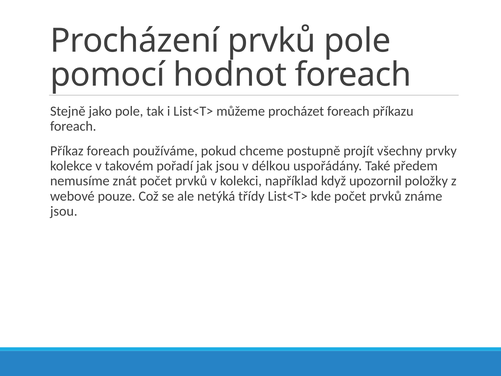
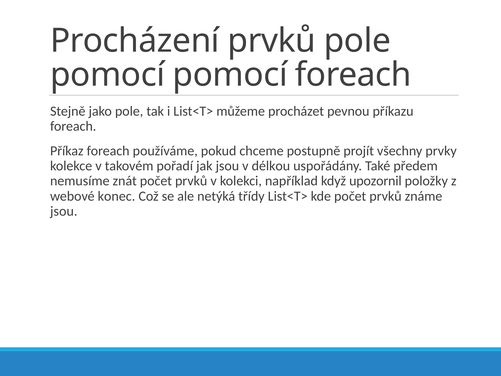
pomocí hodnot: hodnot -> pomocí
procházet foreach: foreach -> pevnou
pouze: pouze -> konec
